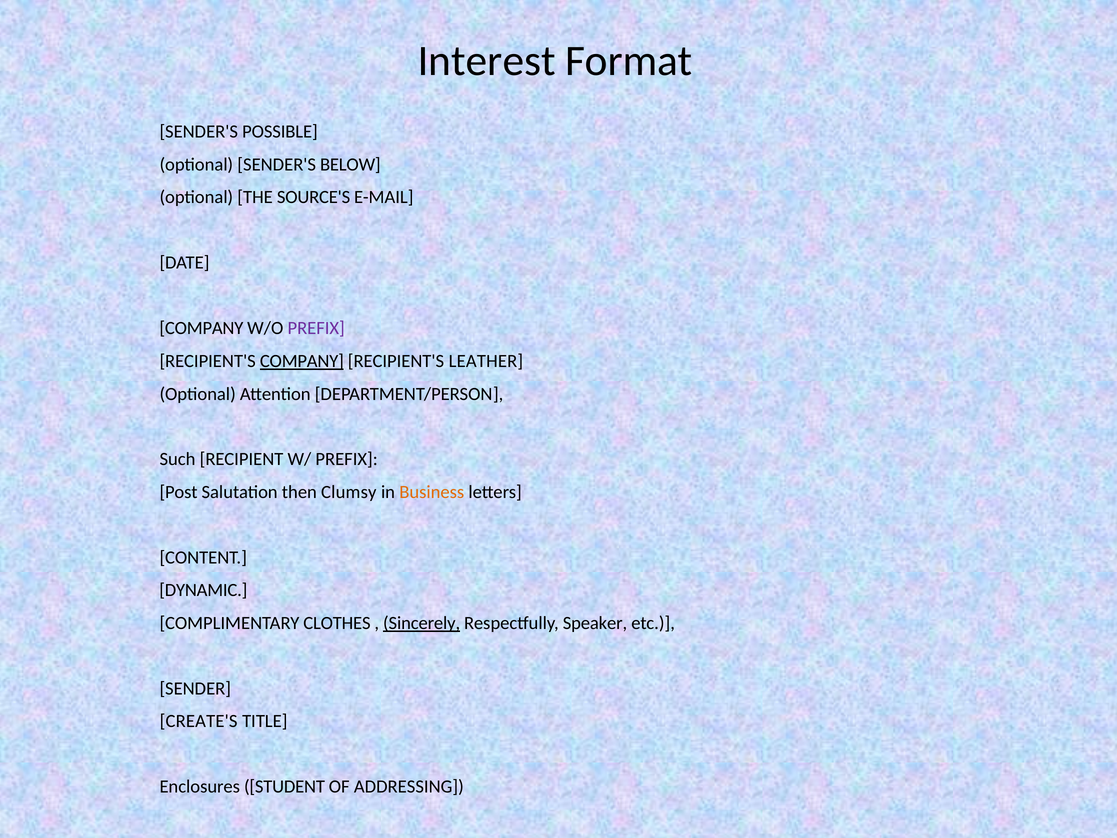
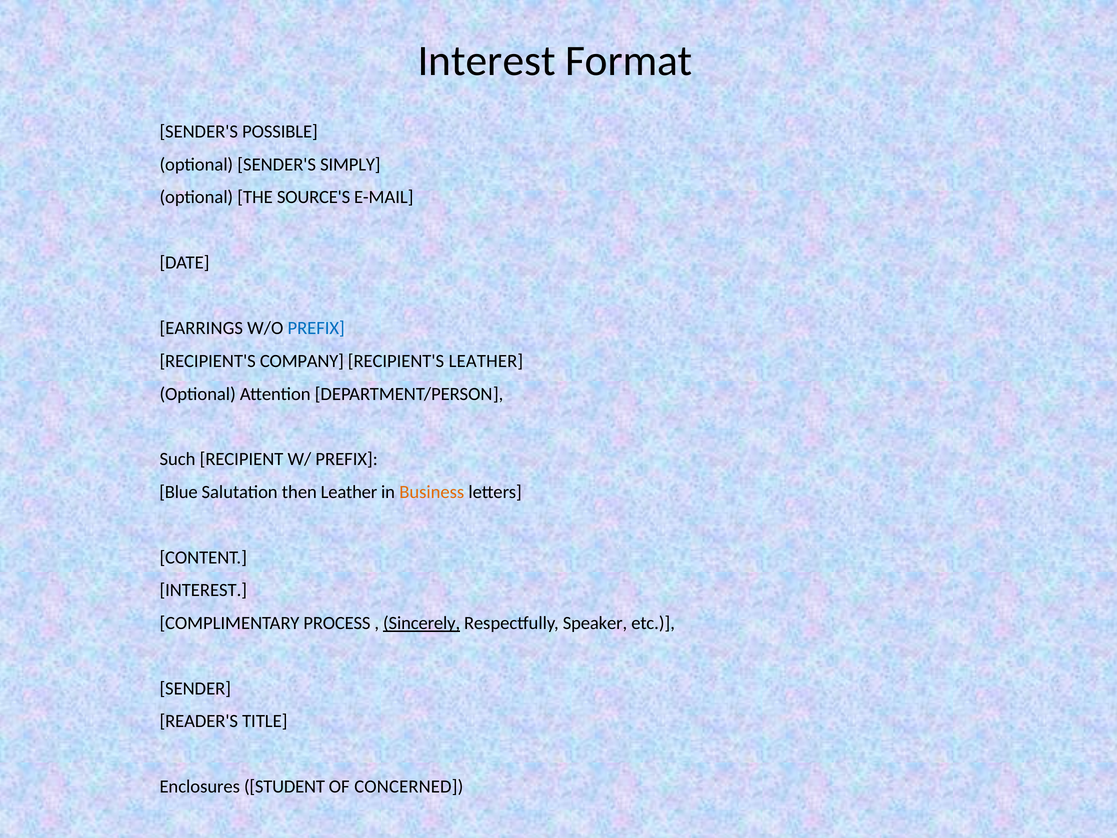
BELOW: BELOW -> SIMPLY
COMPANY at (201, 328): COMPANY -> EARRINGS
PREFIX at (316, 328) colour: purple -> blue
COMPANY at (302, 361) underline: present -> none
Post: Post -> Blue
then Clumsy: Clumsy -> Leather
DYNAMIC at (203, 590): DYNAMIC -> INTEREST
CLOTHES: CLOTHES -> PROCESS
CREATE'S: CREATE'S -> READER'S
ADDRESSING: ADDRESSING -> CONCERNED
